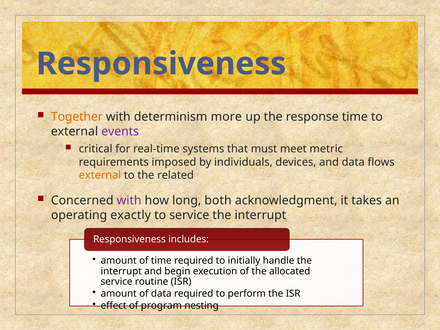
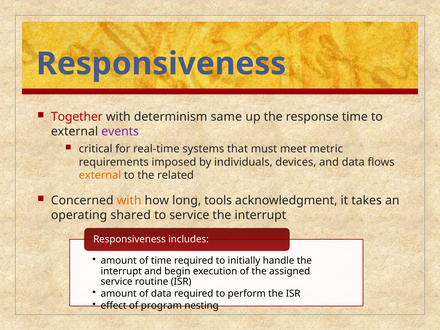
Together colour: orange -> red
more: more -> same
with at (129, 200) colour: purple -> orange
both: both -> tools
exactly: exactly -> shared
allocated: allocated -> assigned
